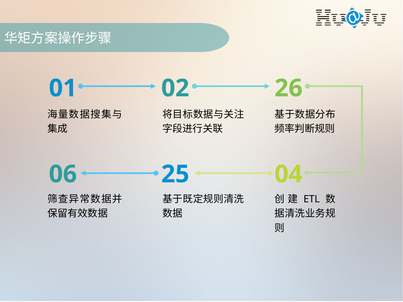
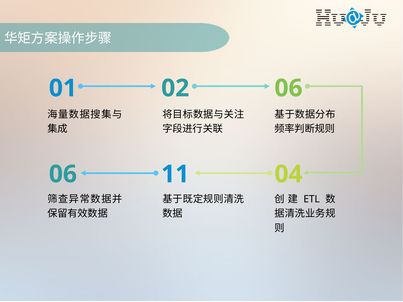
02 26: 26 -> 06
25: 25 -> 11
